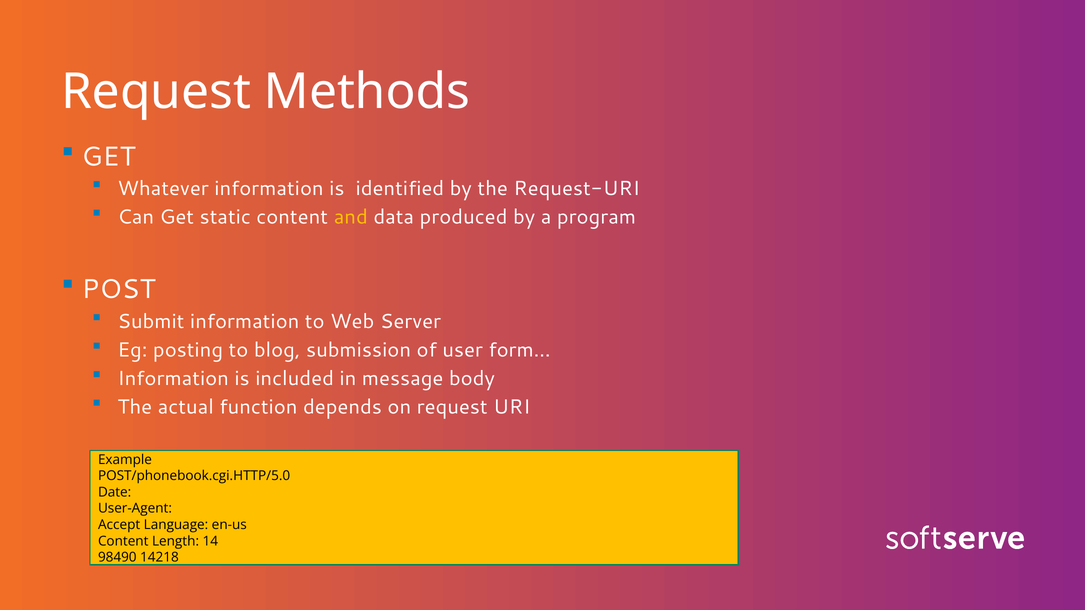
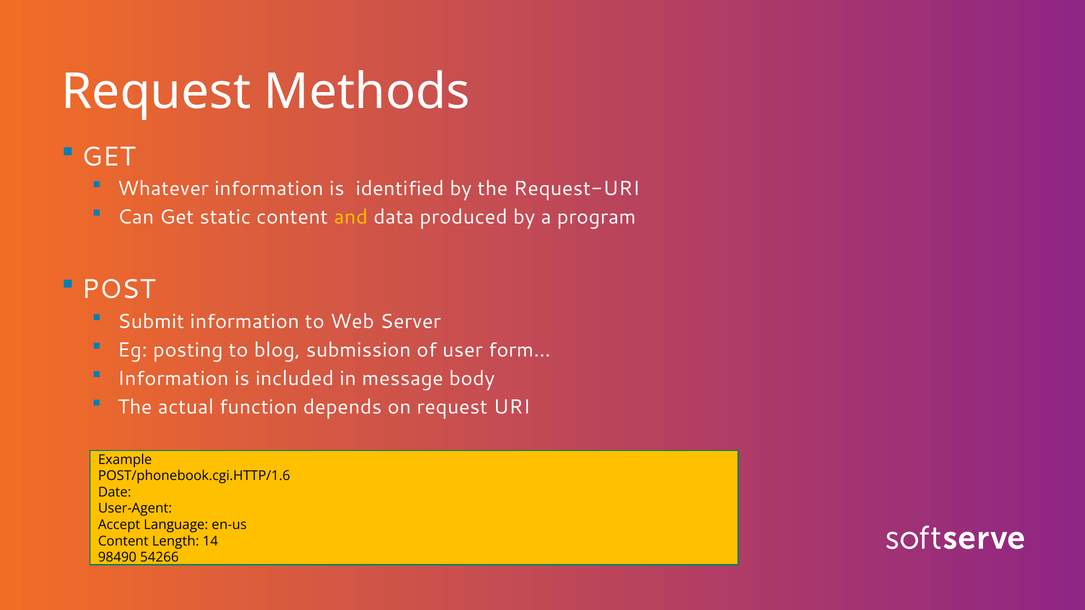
POST/phonebook.cgi.HTTP/5.0: POST/phonebook.cgi.HTTP/5.0 -> POST/phonebook.cgi.HTTP/1.6
14218: 14218 -> 54266
